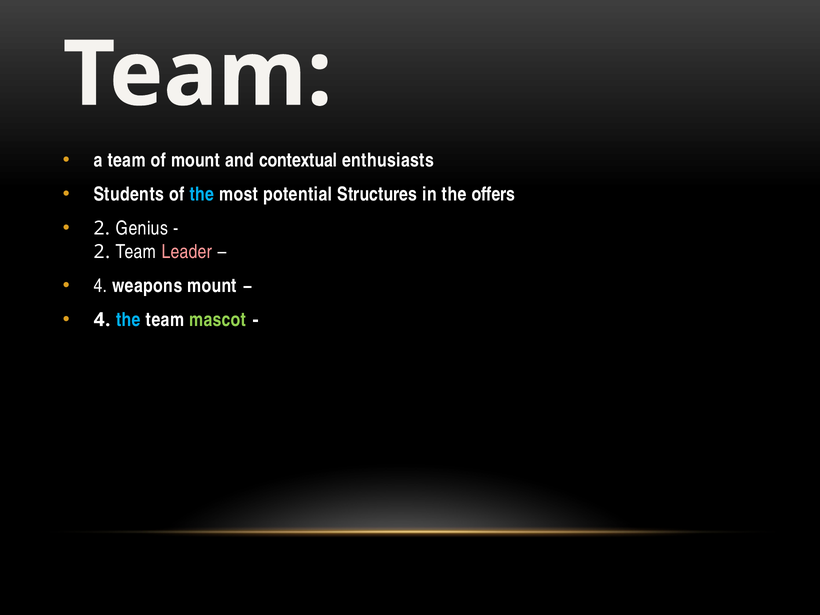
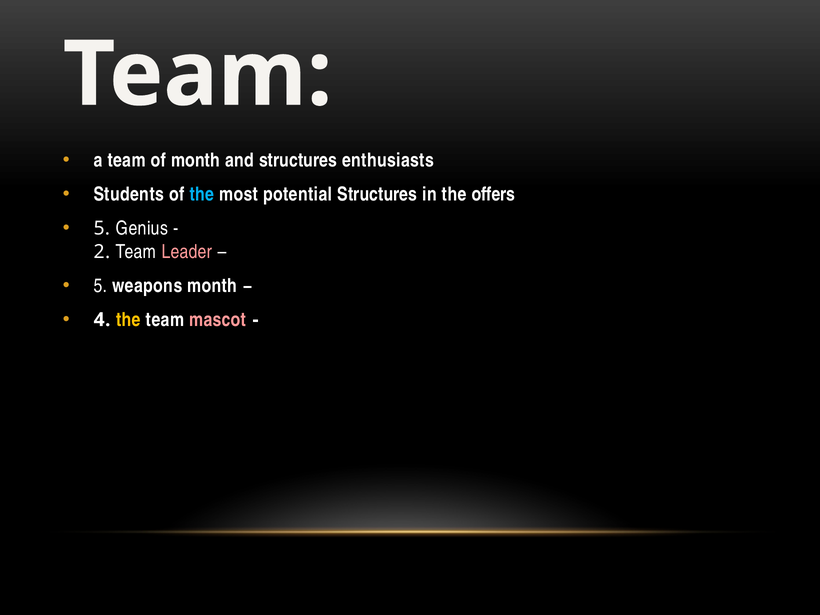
of mount: mount -> month
and contextual: contextual -> structures
2 at (102, 229): 2 -> 5
4 at (100, 286): 4 -> 5
weapons mount: mount -> month
the at (128, 320) colour: light blue -> yellow
mascot colour: light green -> pink
